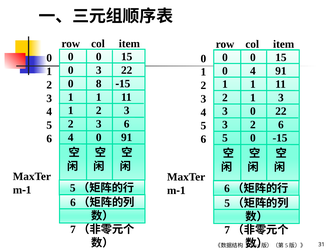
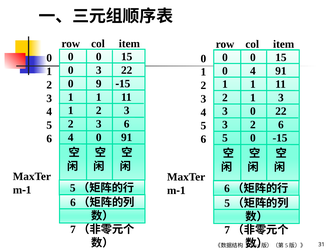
8: 8 -> 9
